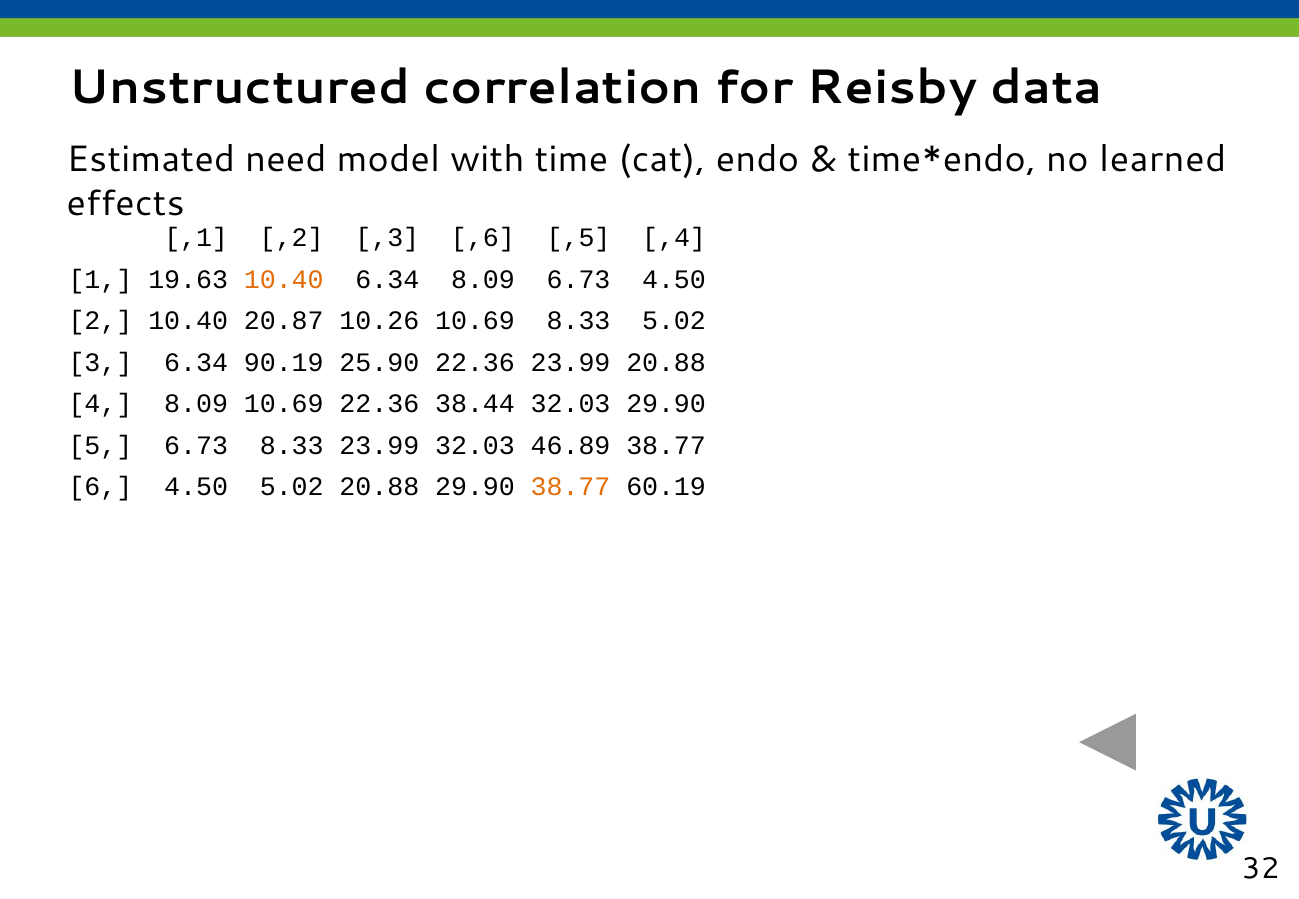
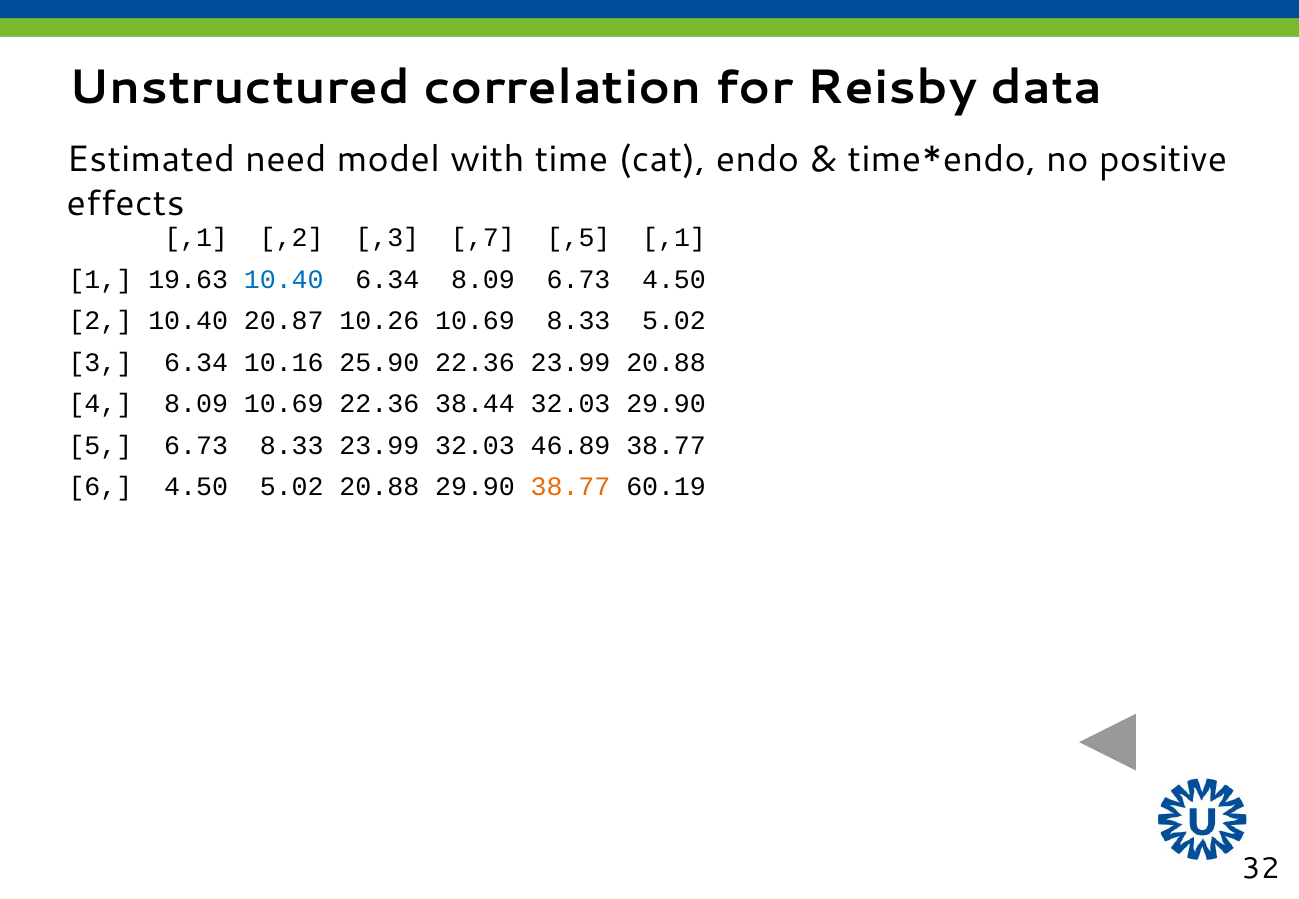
learned: learned -> positive
,6: ,6 -> ,7
,5 ,4: ,4 -> ,1
10.40 at (284, 279) colour: orange -> blue
90.19: 90.19 -> 10.16
